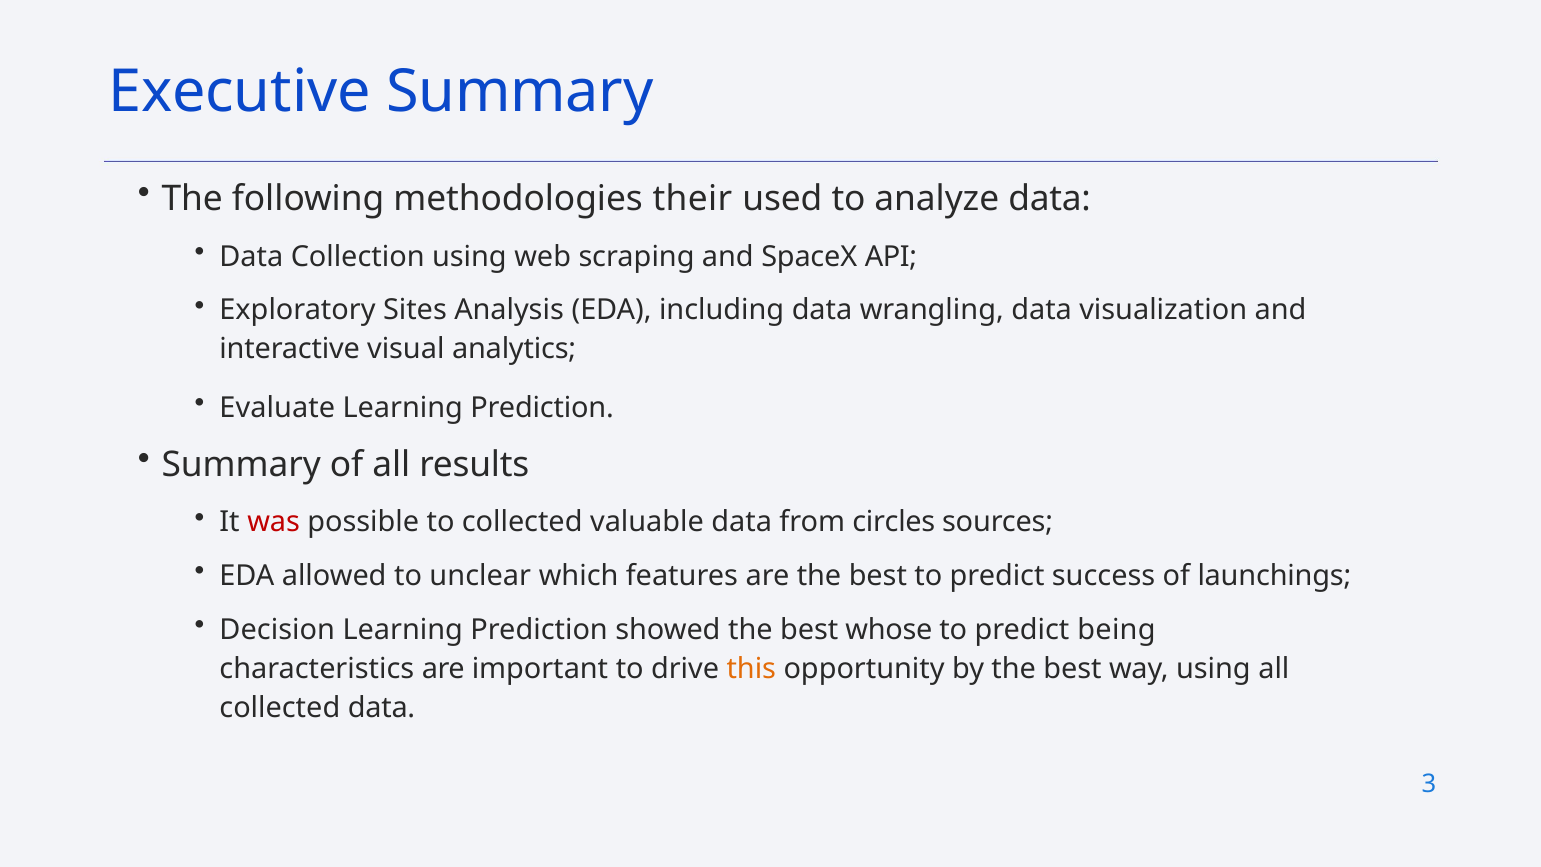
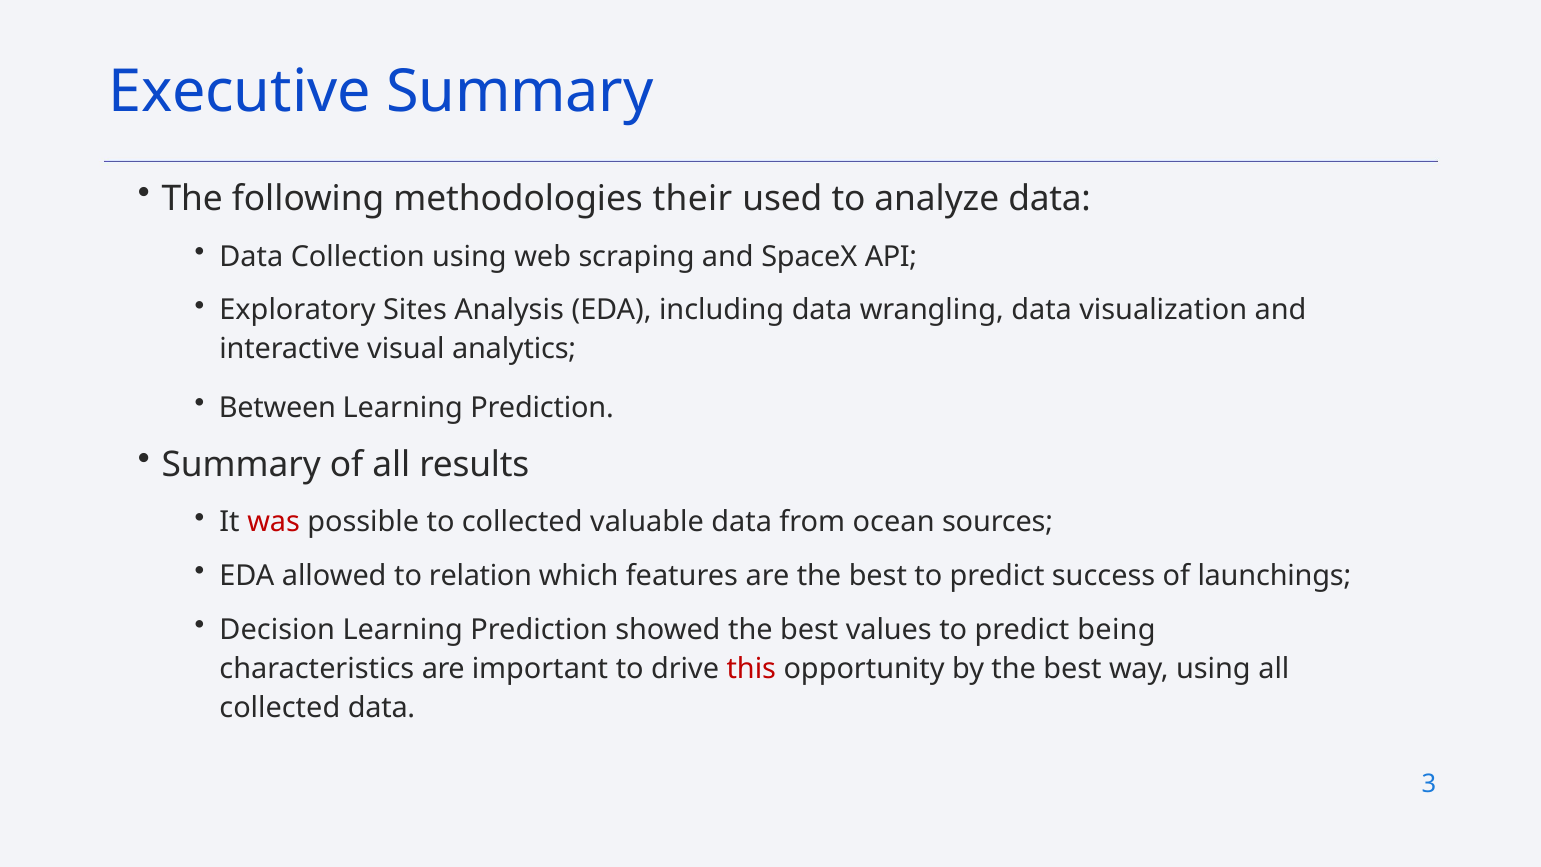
Evaluate: Evaluate -> Between
circles: circles -> ocean
unclear: unclear -> relation
whose: whose -> values
this colour: orange -> red
